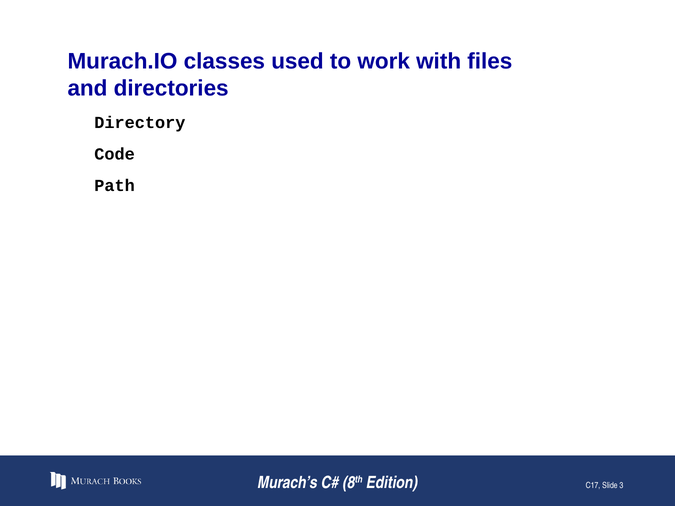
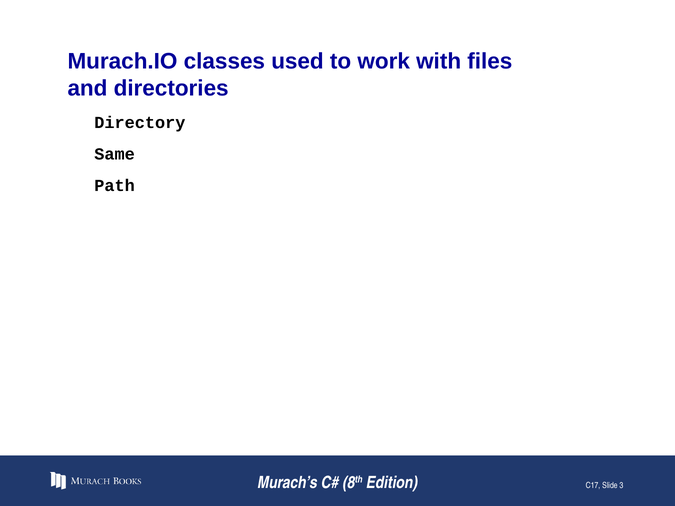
Code: Code -> Same
